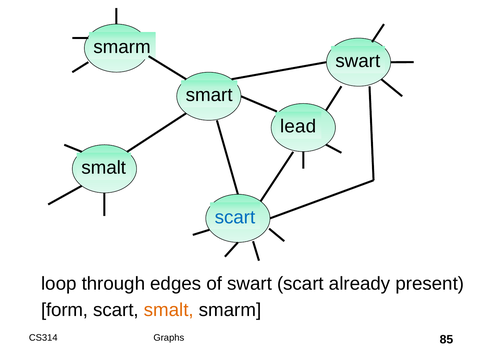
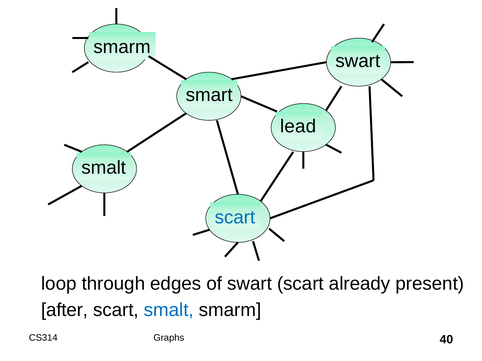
form: form -> after
smalt at (169, 310) colour: orange -> blue
85: 85 -> 40
